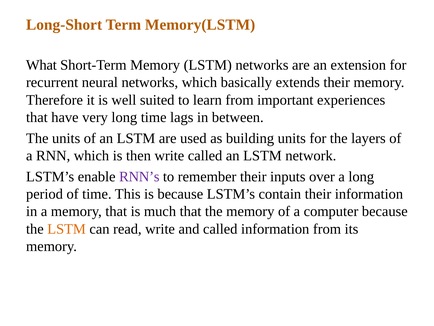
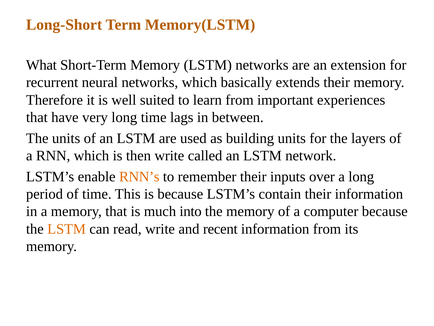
RNN’s colour: purple -> orange
much that: that -> into
and called: called -> recent
